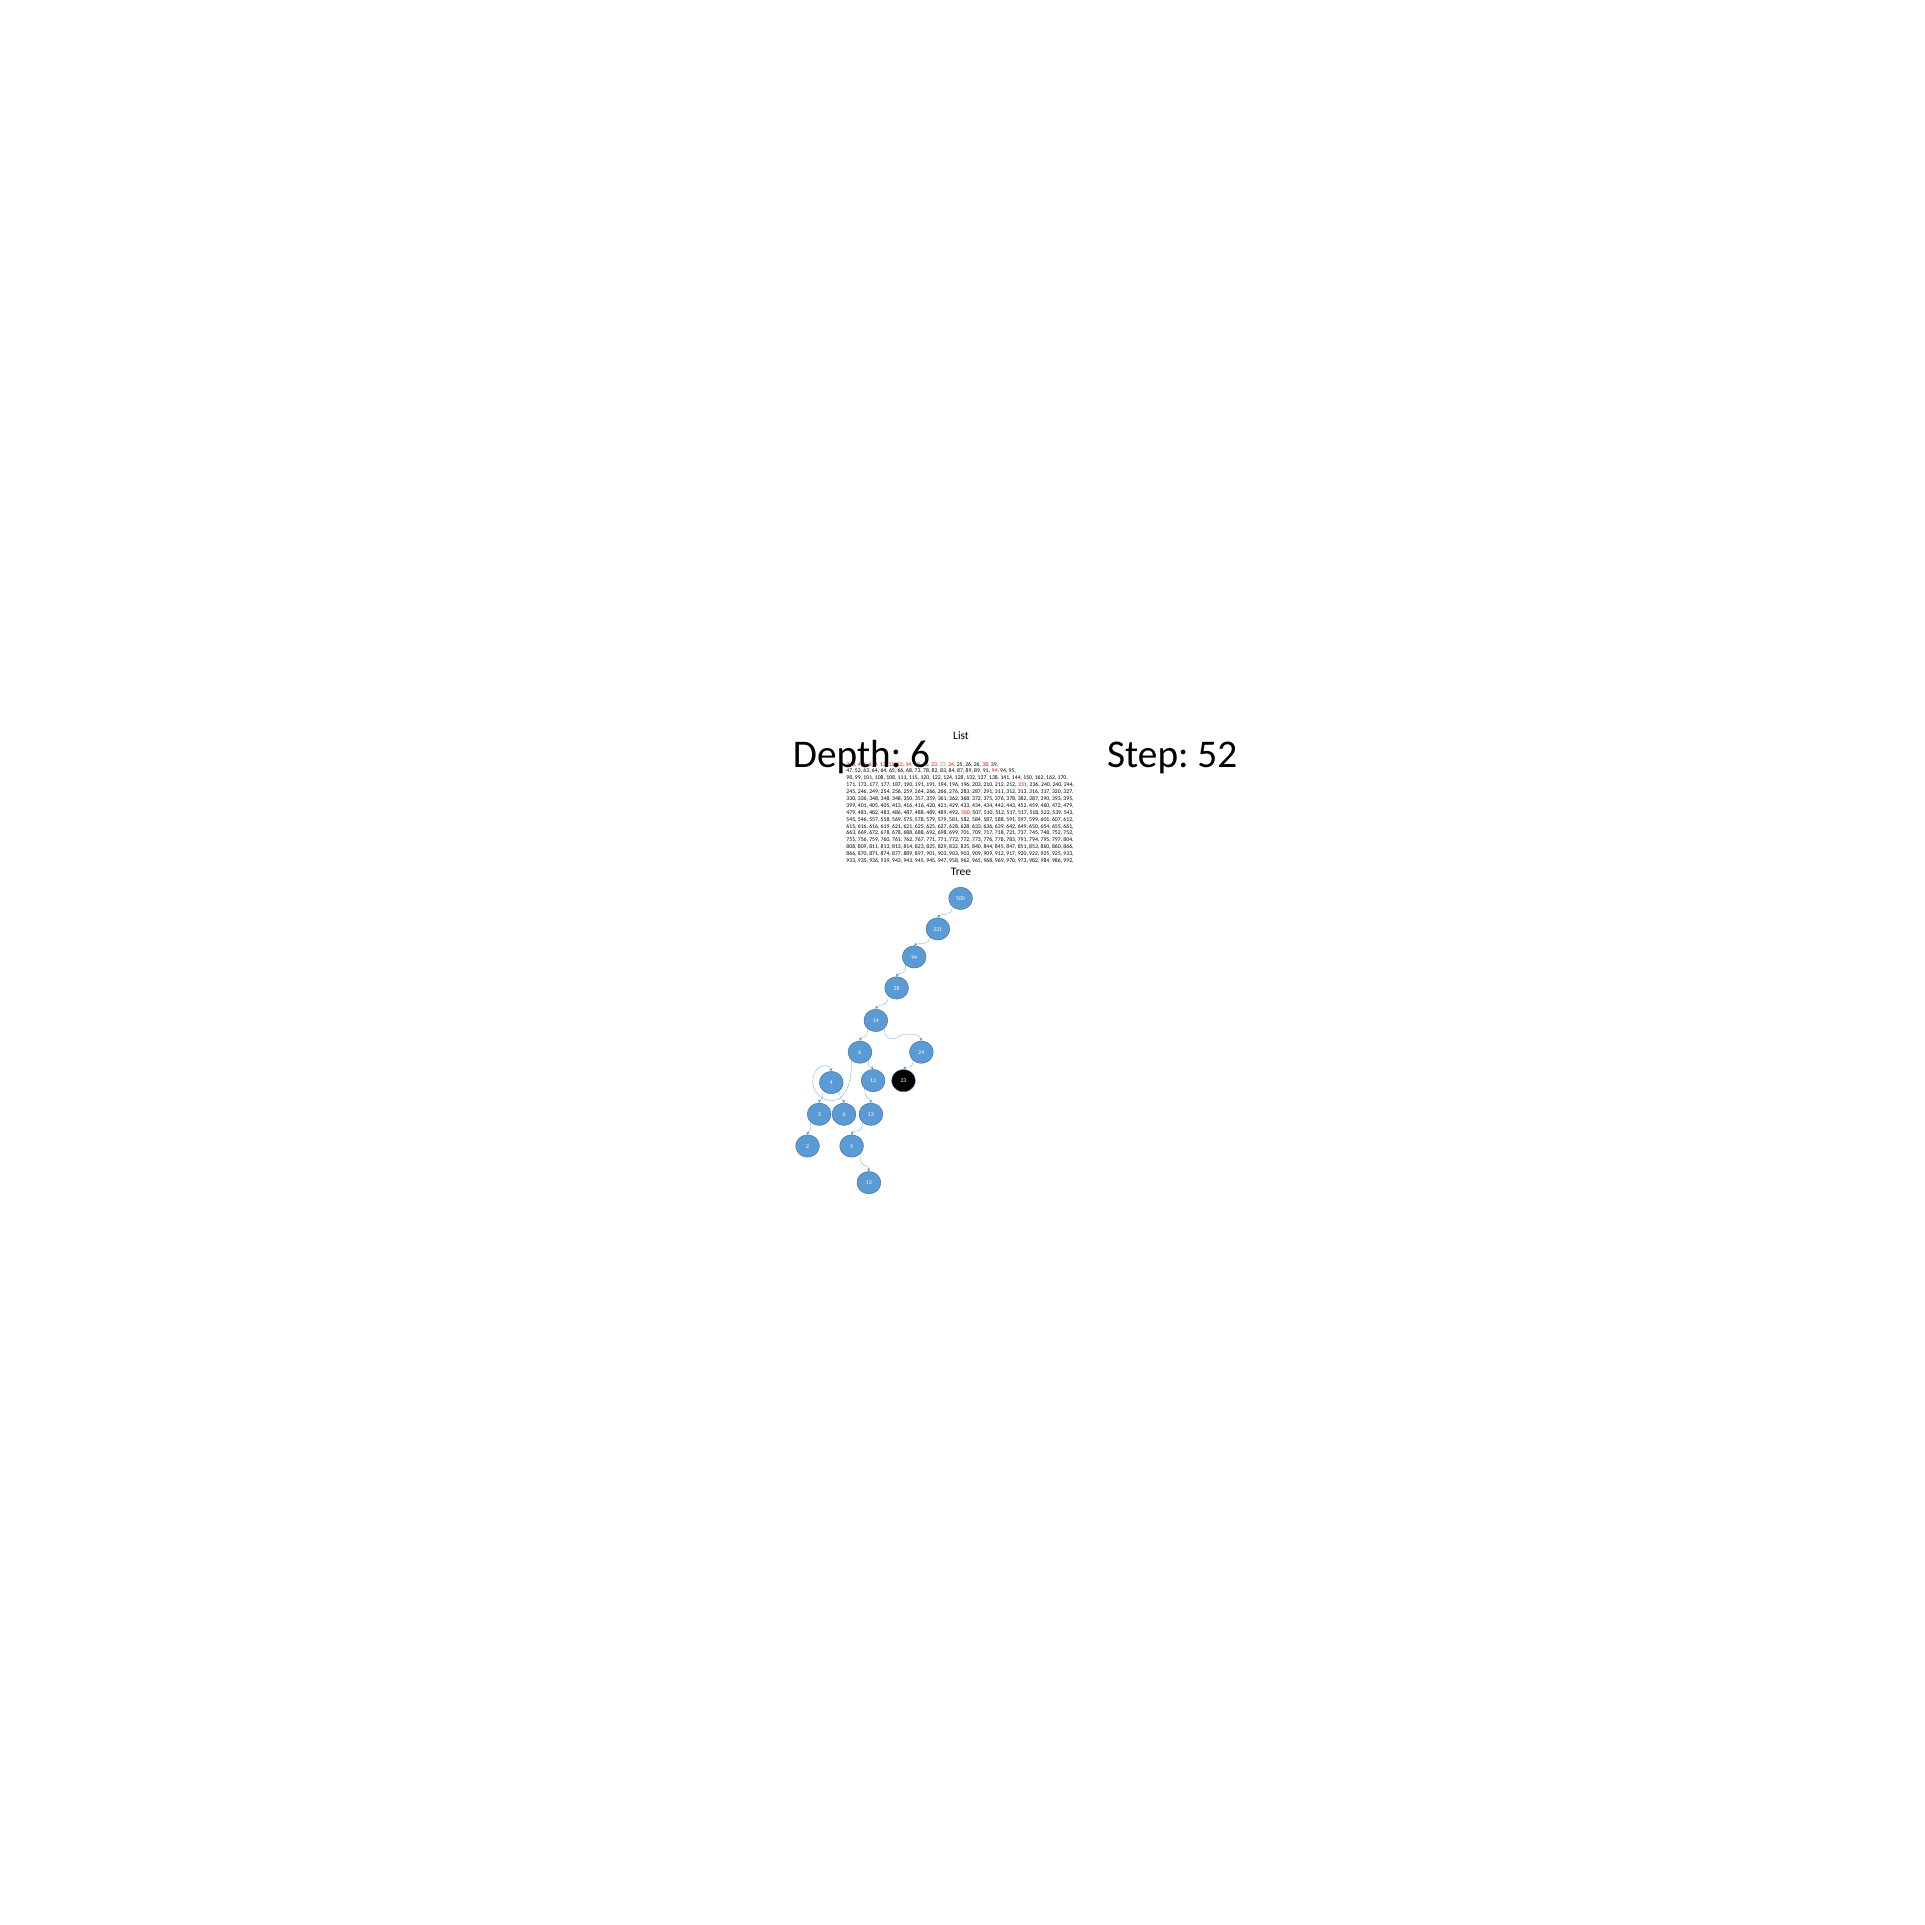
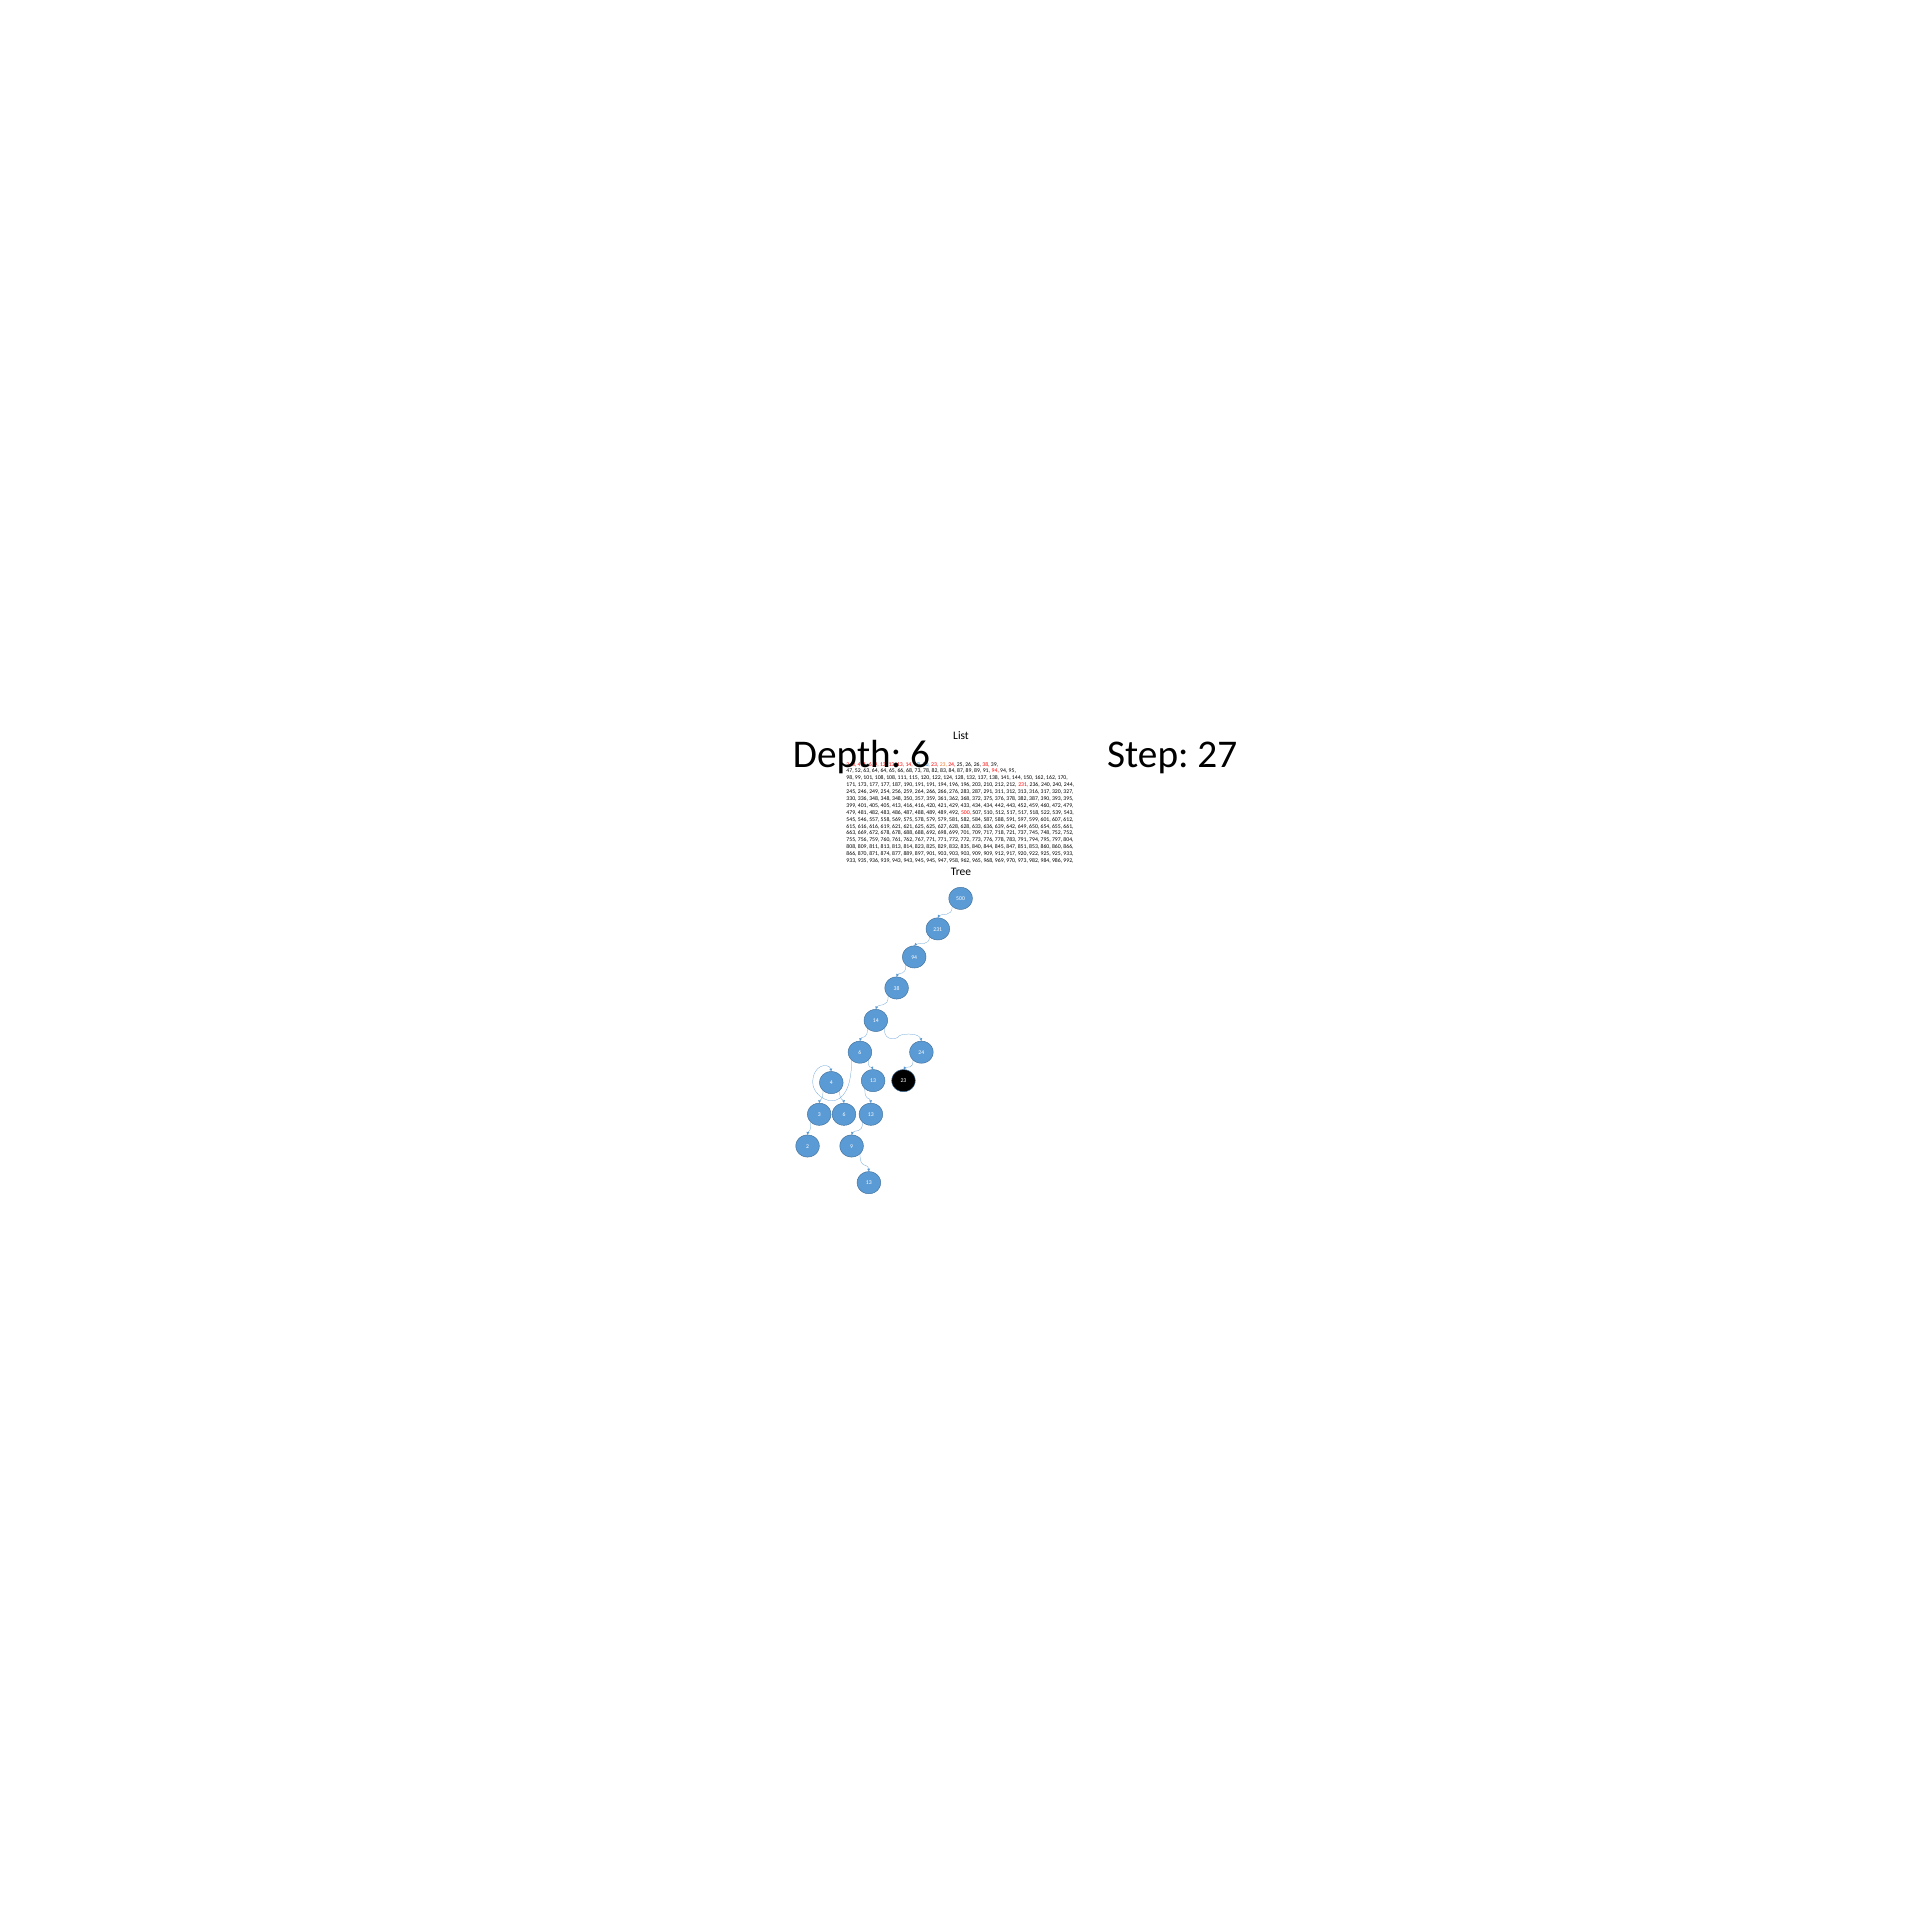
Step 52: 52 -> 27
